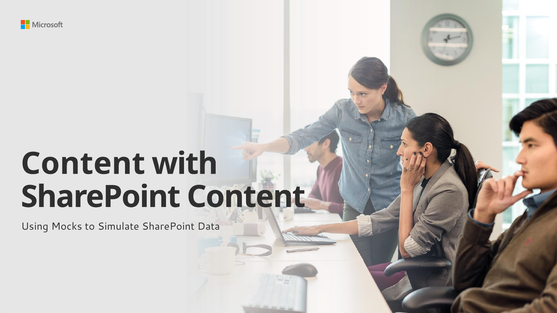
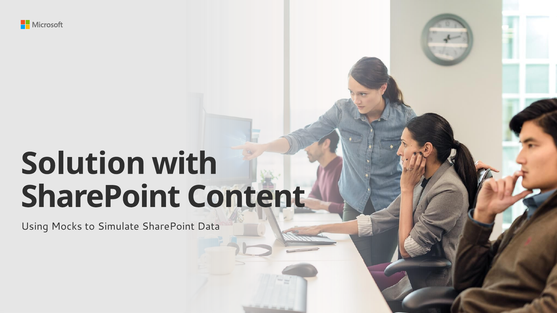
Content at (83, 164): Content -> Solution
